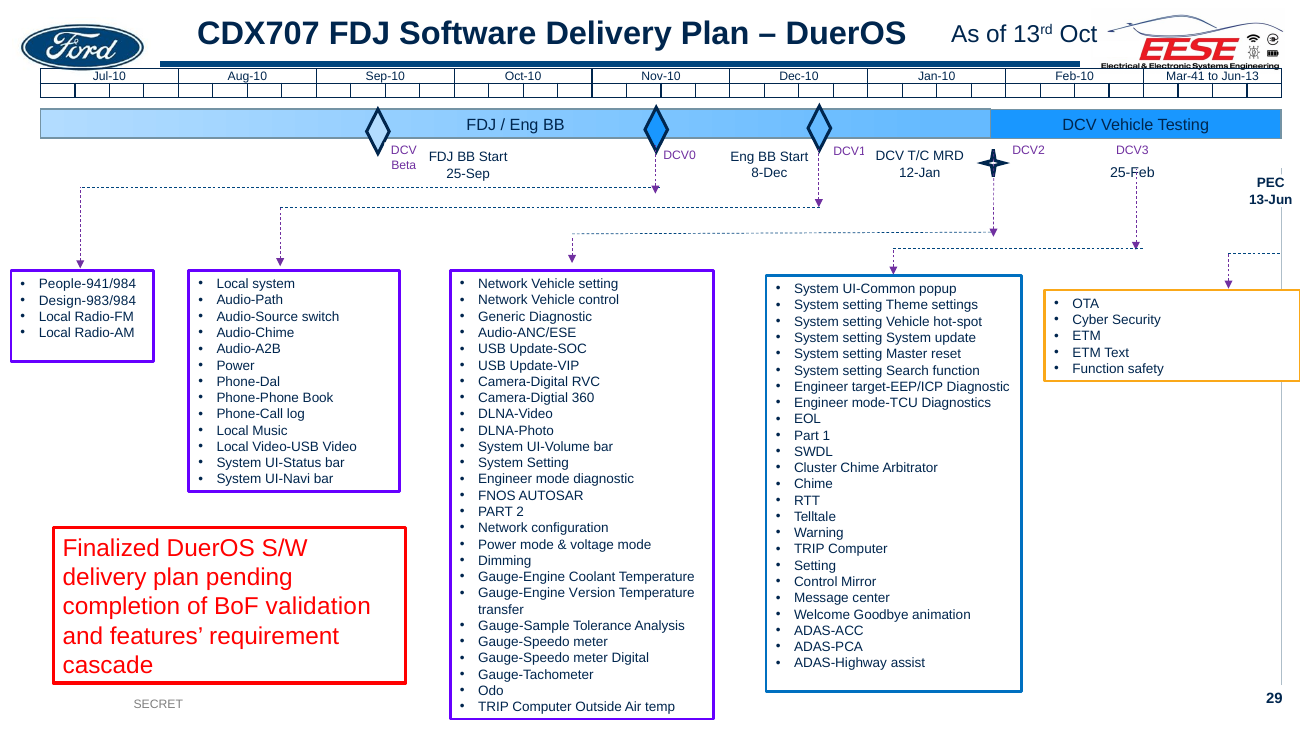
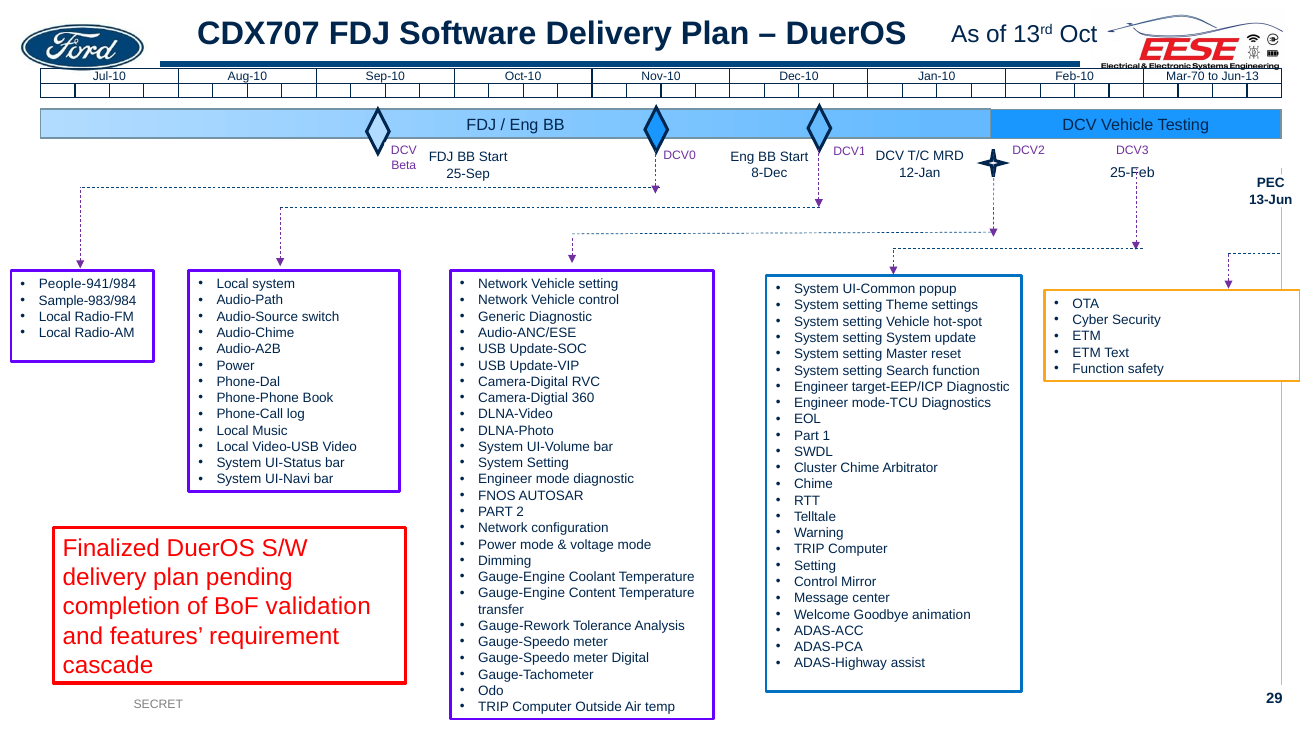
Mar-41: Mar-41 -> Mar-70
Design-983/984: Design-983/984 -> Sample-983/984
Version: Version -> Content
Gauge-Sample: Gauge-Sample -> Gauge-Rework
